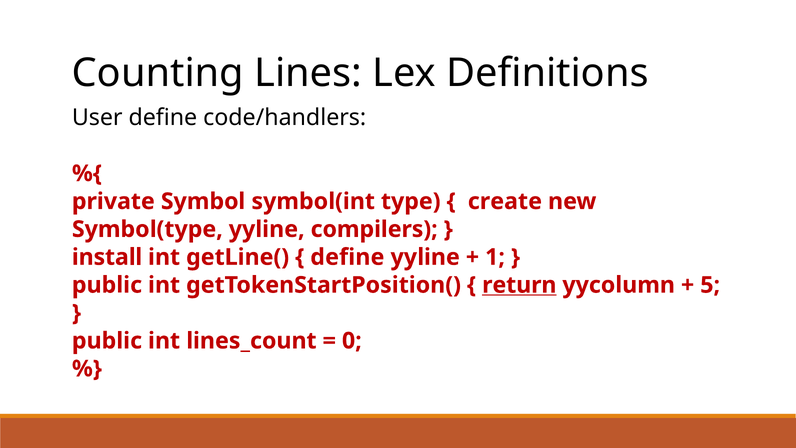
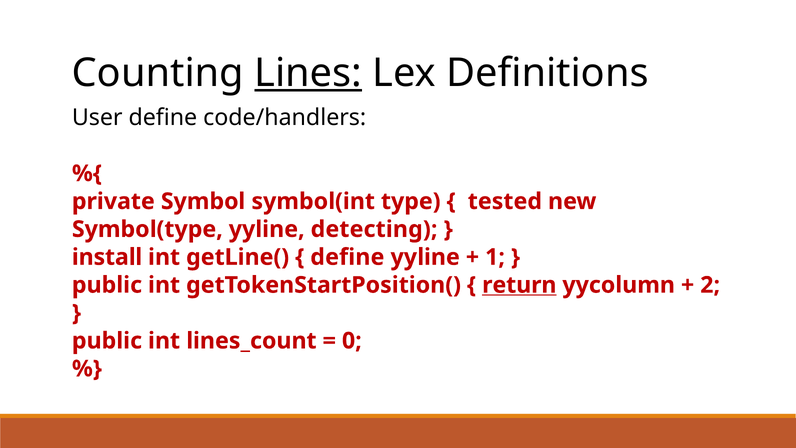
Lines underline: none -> present
create: create -> tested
compilers: compilers -> detecting
5: 5 -> 2
